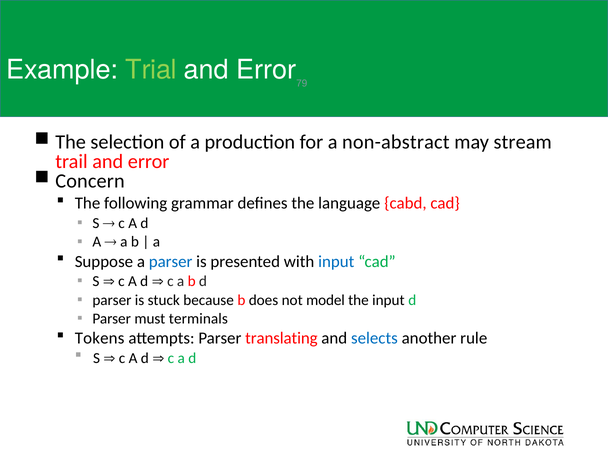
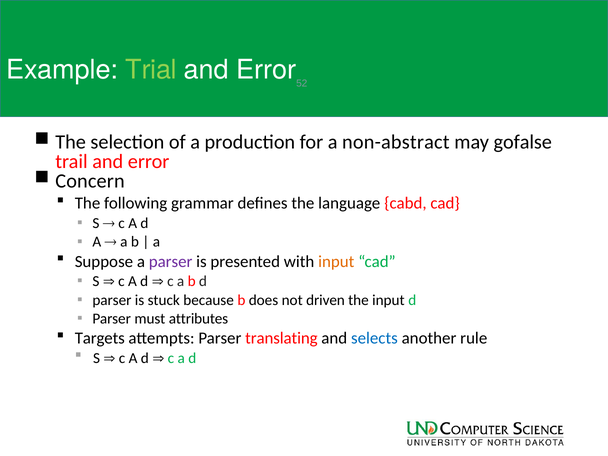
79: 79 -> 52
stream: stream -> gofalse
parser at (171, 261) colour: blue -> purple
input at (336, 261) colour: blue -> orange
model: model -> driven
terminals: terminals -> attributes
Tokens: Tokens -> Targets
